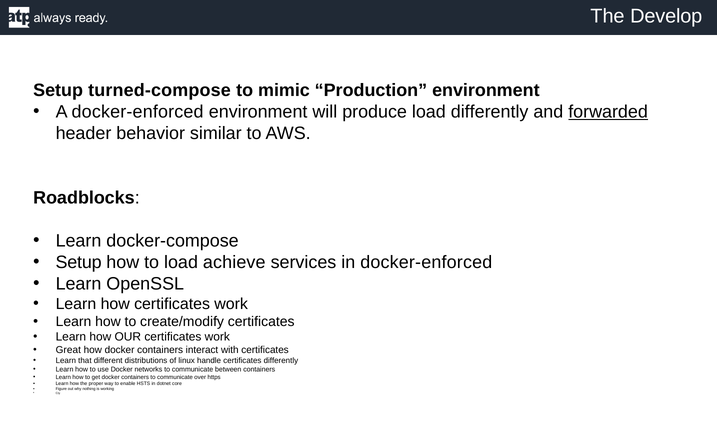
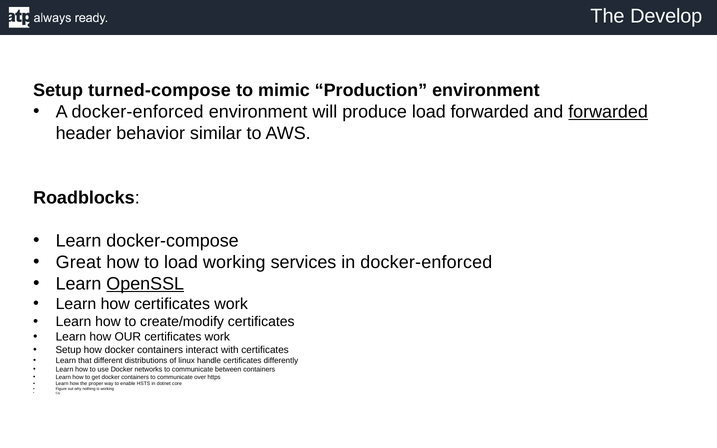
load differently: differently -> forwarded
Setup at (79, 262): Setup -> Great
load achieve: achieve -> working
OpenSSL underline: none -> present
Great at (68, 350): Great -> Setup
